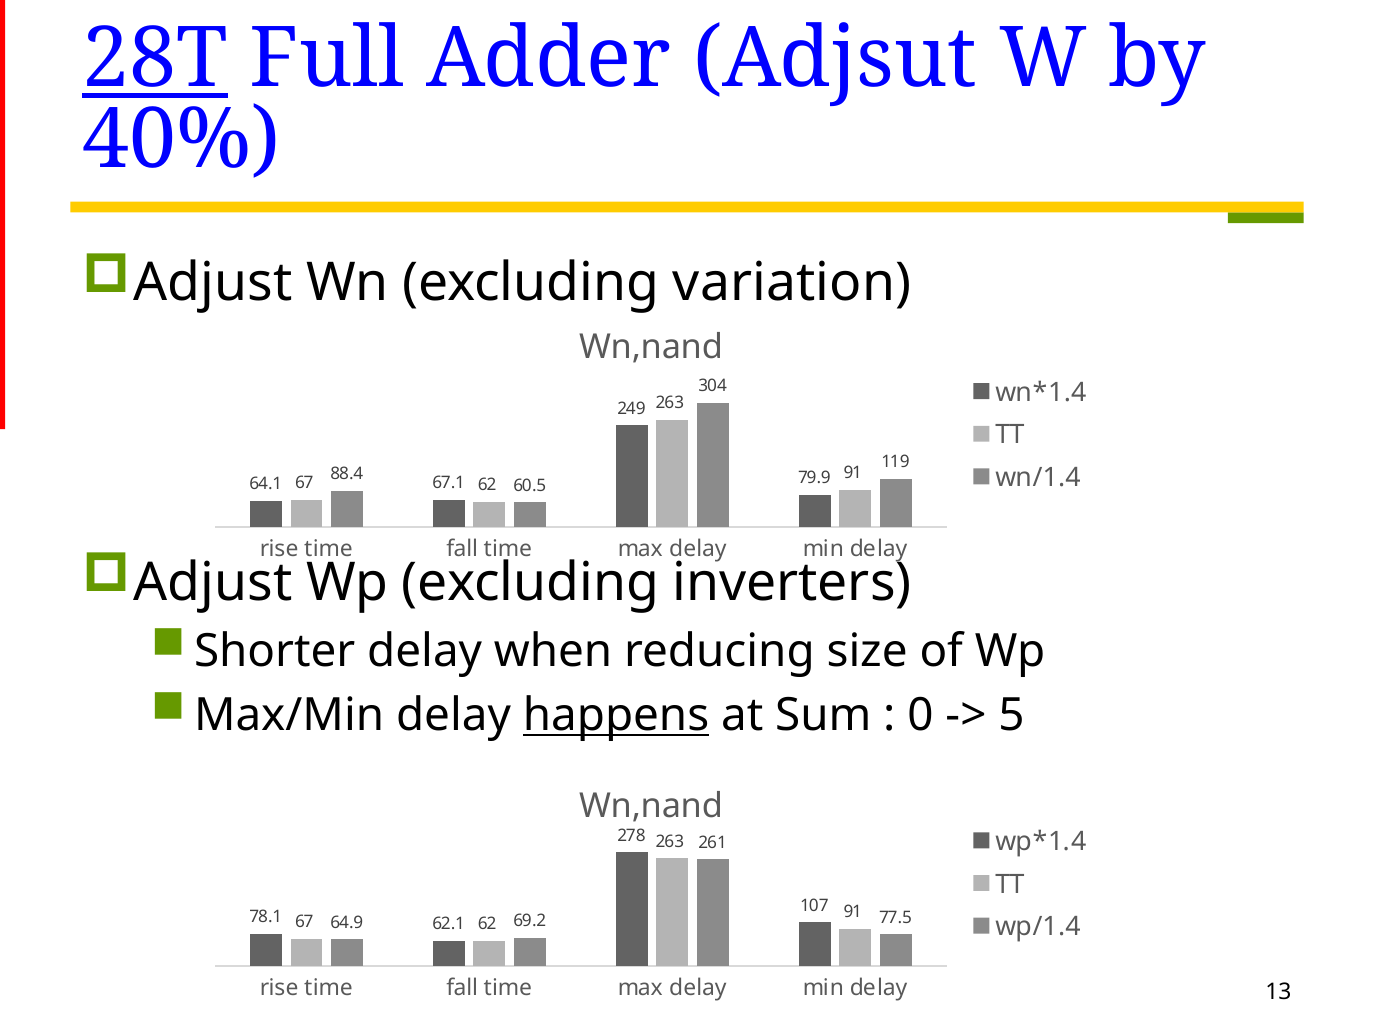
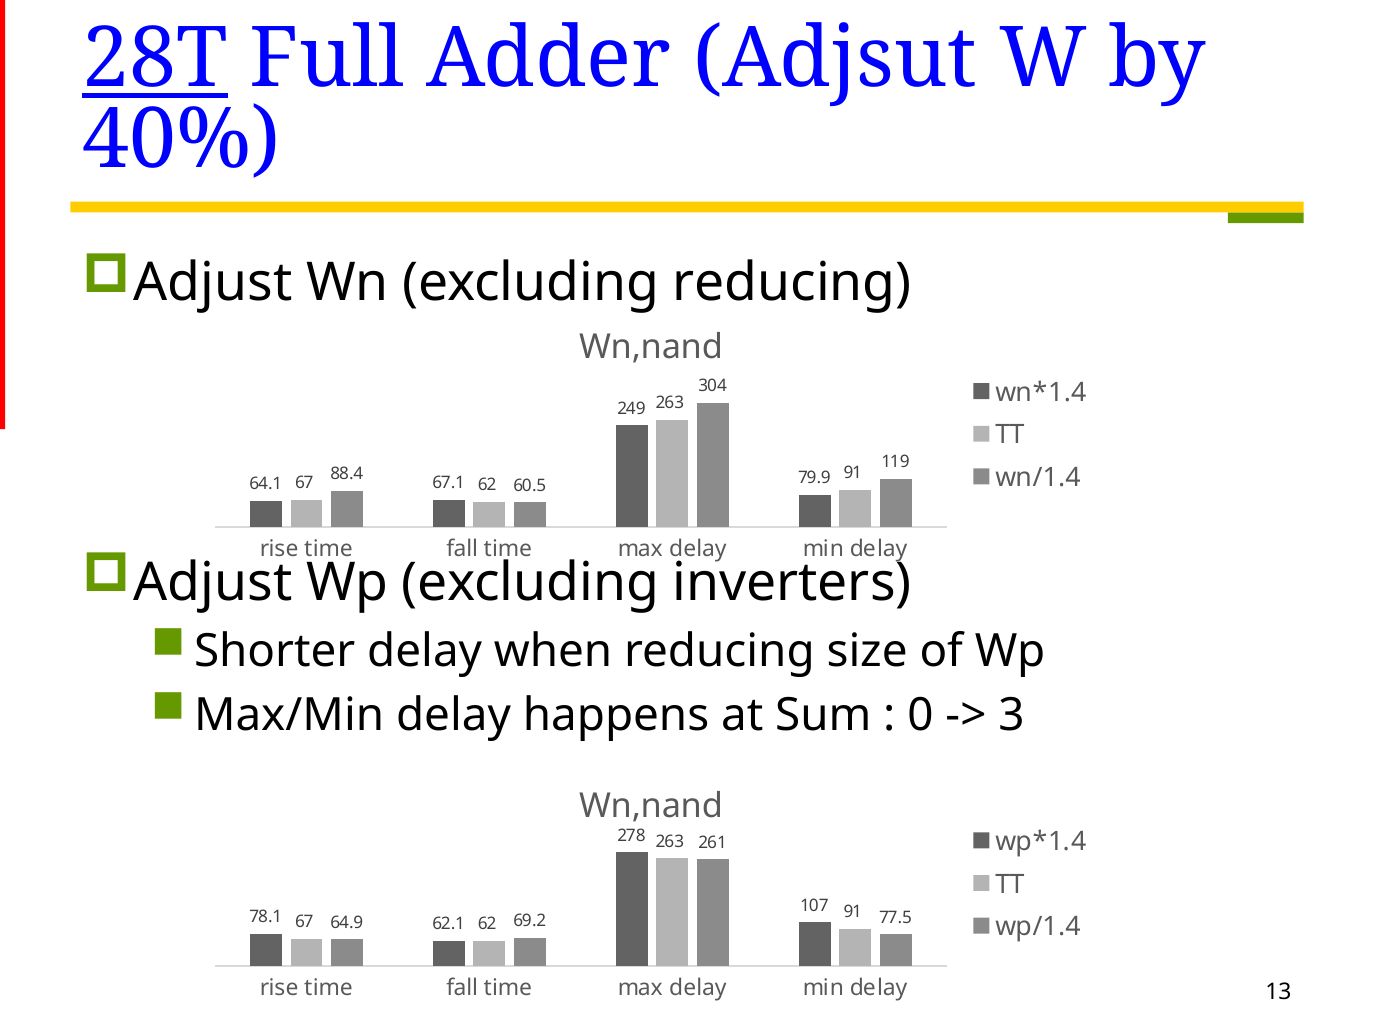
excluding variation: variation -> reducing
happens underline: present -> none
5: 5 -> 3
